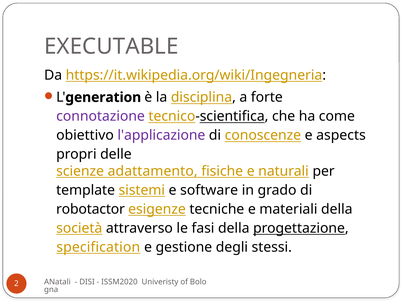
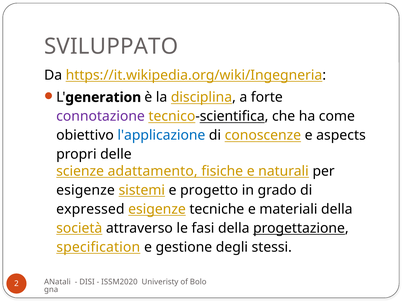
EXECUTABLE: EXECUTABLE -> SVILUPPATO
l'applicazione colour: purple -> blue
template at (86, 190): template -> esigenze
software: software -> progetto
robotactor: robotactor -> expressed
